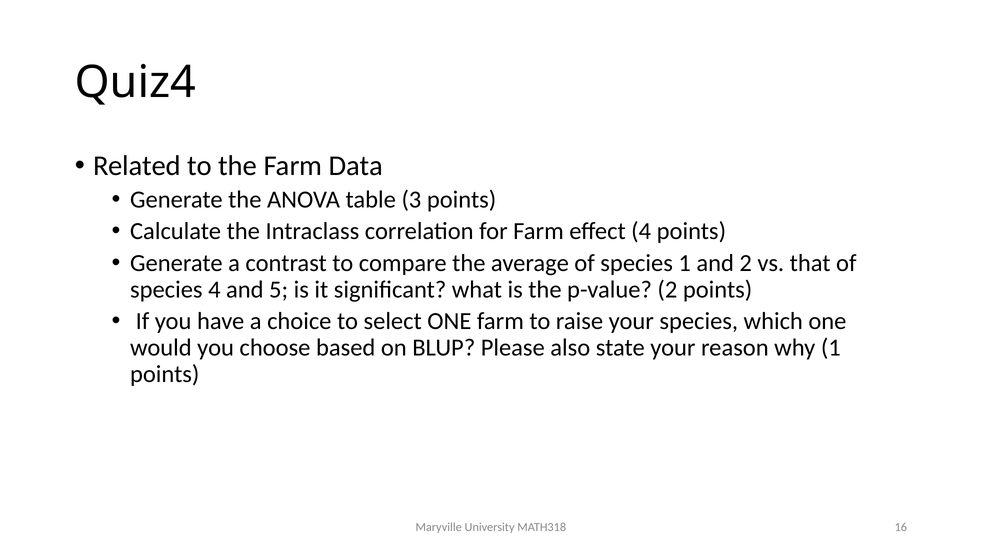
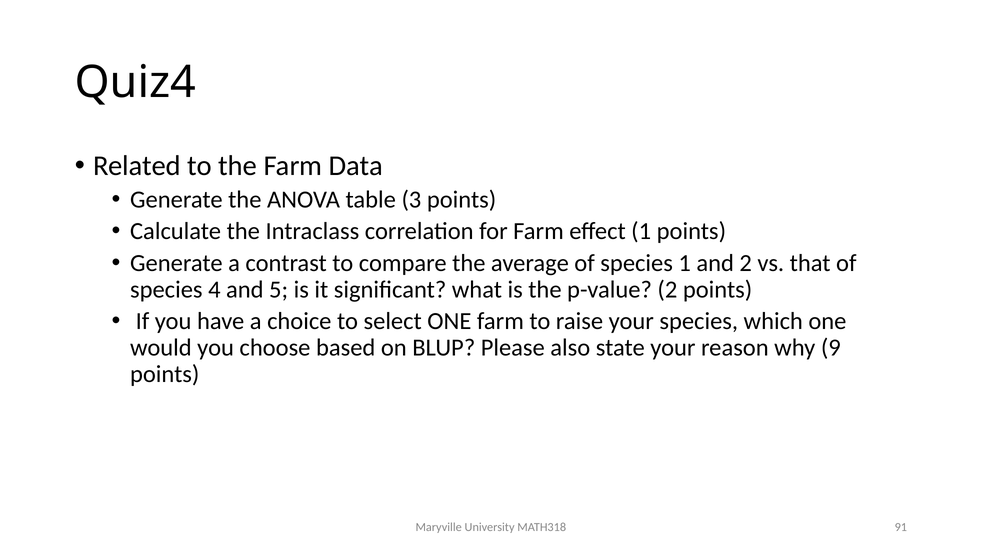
effect 4: 4 -> 1
why 1: 1 -> 9
16: 16 -> 91
